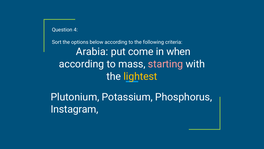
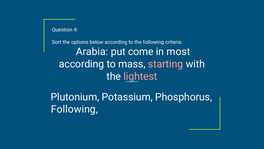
when: when -> most
lightest colour: yellow -> pink
Instagram at (75, 109): Instagram -> Following
